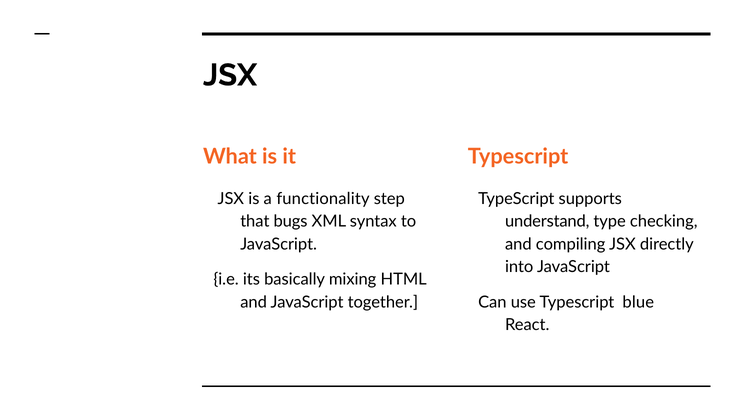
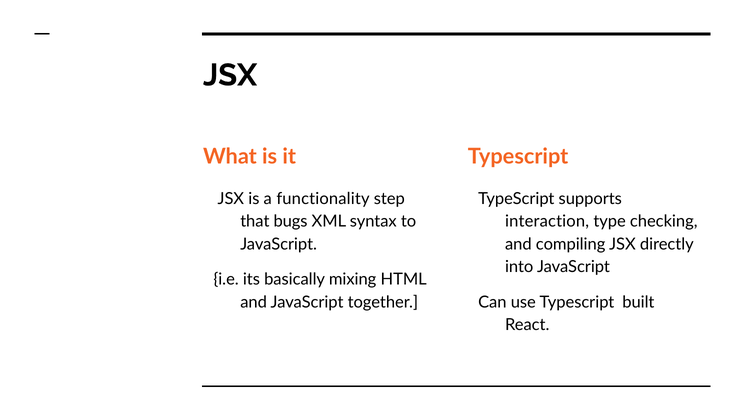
understand: understand -> interaction
blue: blue -> built
